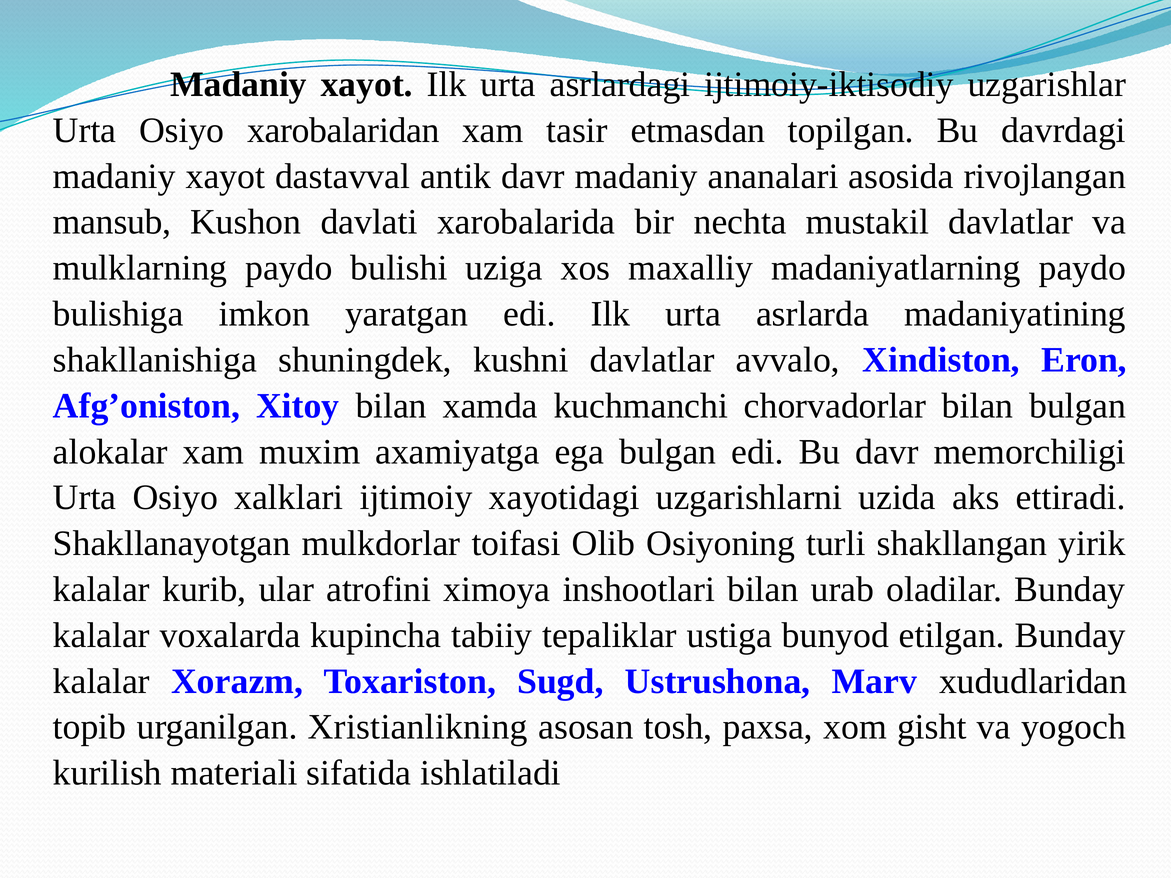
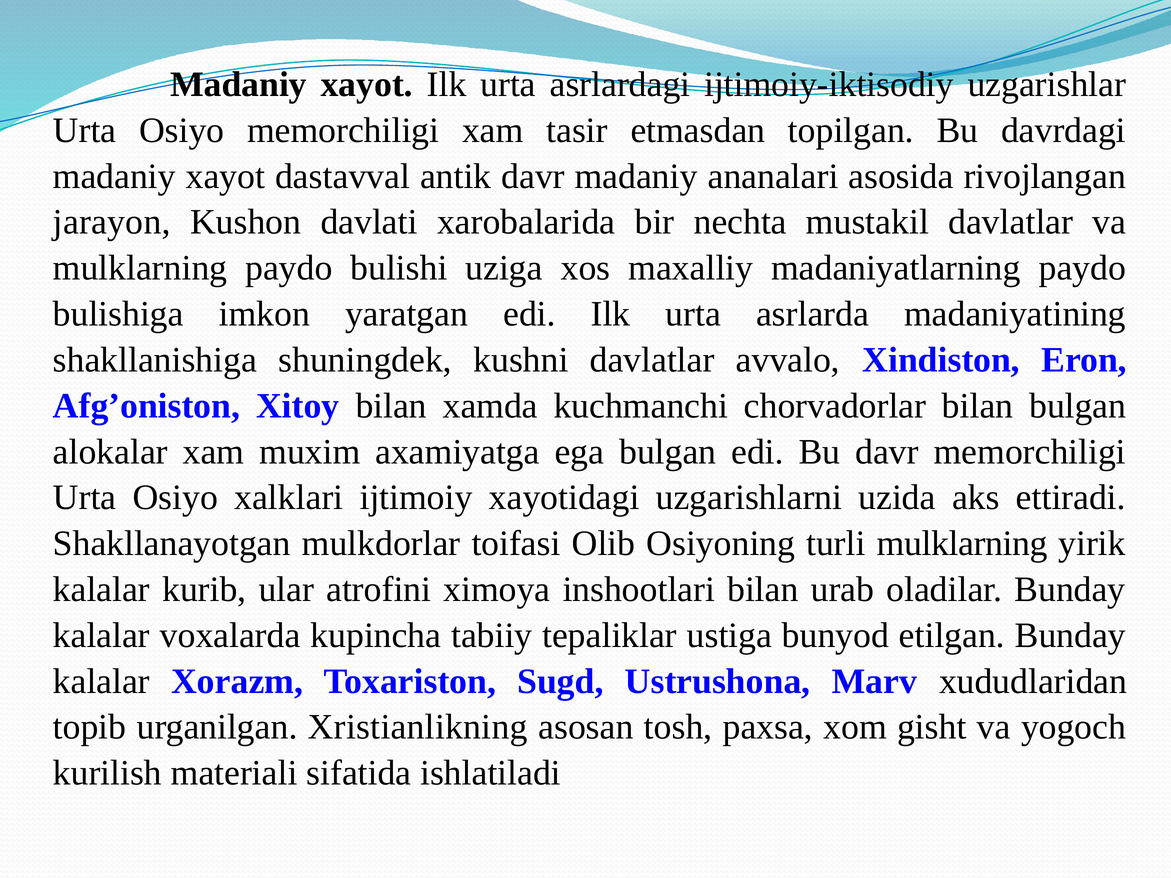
Osiyo xarobalaridan: xarobalaridan -> memorchiligi
mansub: mansub -> jarayon
turli shakllangan: shakllangan -> mulklarning
